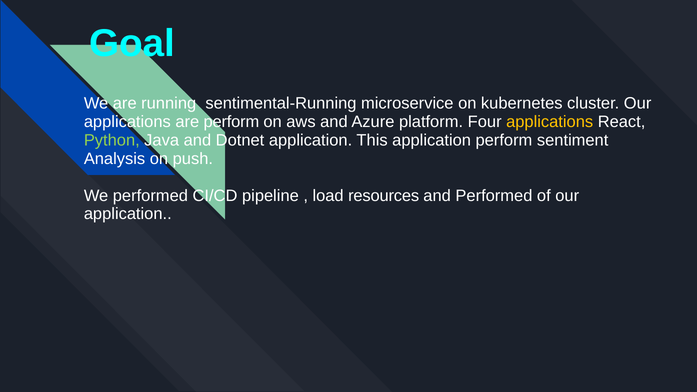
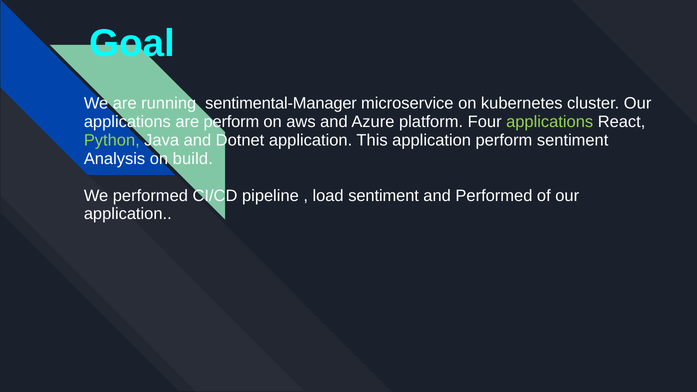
sentimental-Running: sentimental-Running -> sentimental-Manager
applications at (550, 122) colour: yellow -> light green
push: push -> build
load resources: resources -> sentiment
